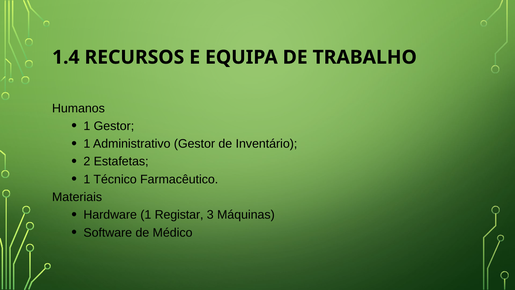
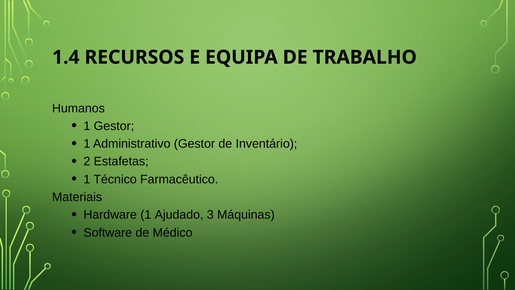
Registar: Registar -> Ajudado
